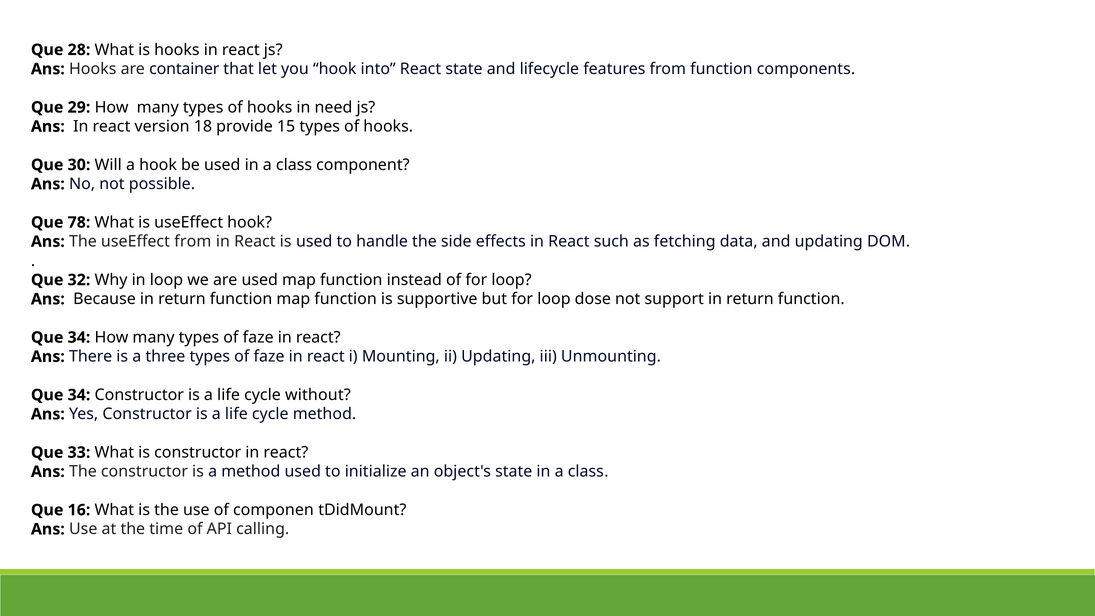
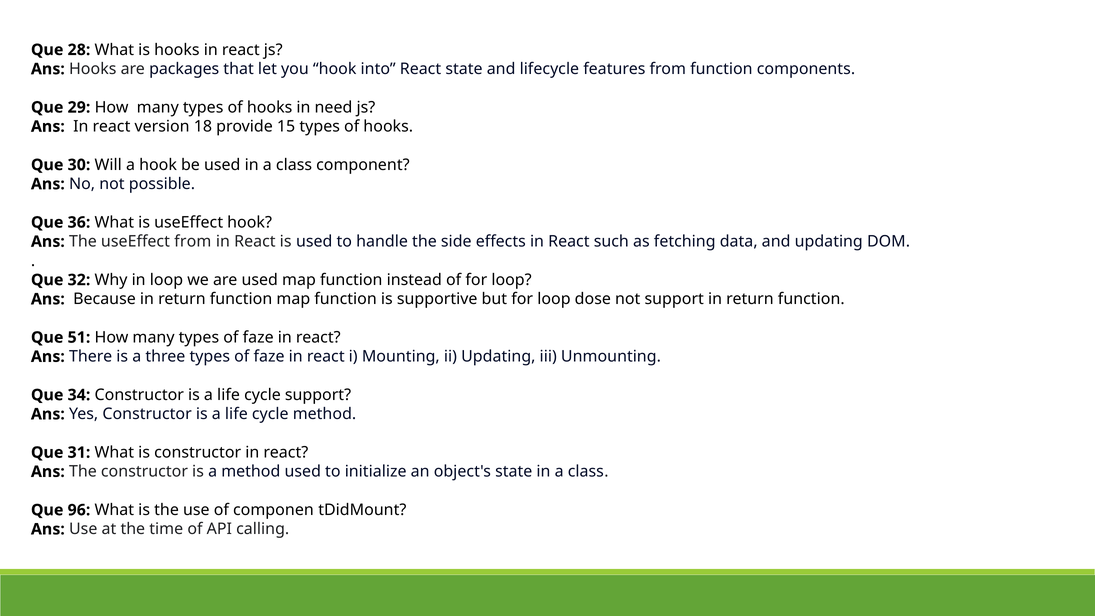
container: container -> packages
78: 78 -> 36
34 at (79, 337): 34 -> 51
cycle without: without -> support
33: 33 -> 31
16: 16 -> 96
